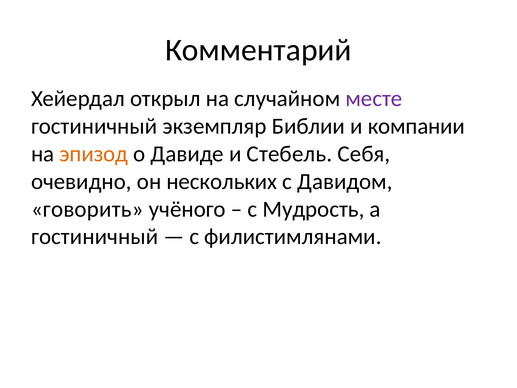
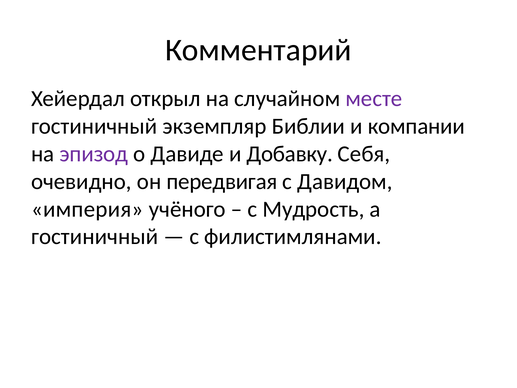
эпизод colour: orange -> purple
Стебель: Стебель -> Добавку
нескольких: нескольких -> передвигая
говорить: говорить -> империя
